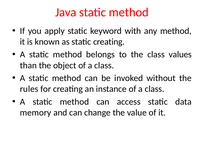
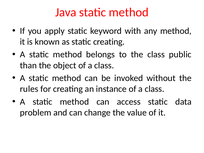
values: values -> public
memory: memory -> problem
